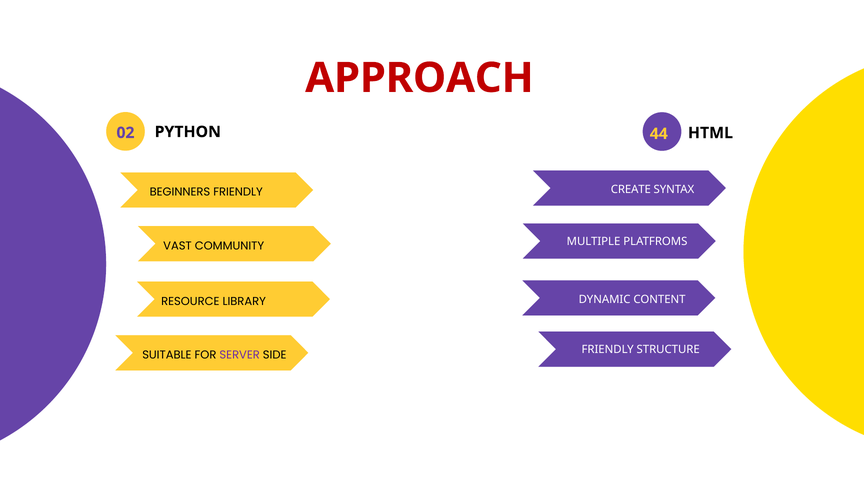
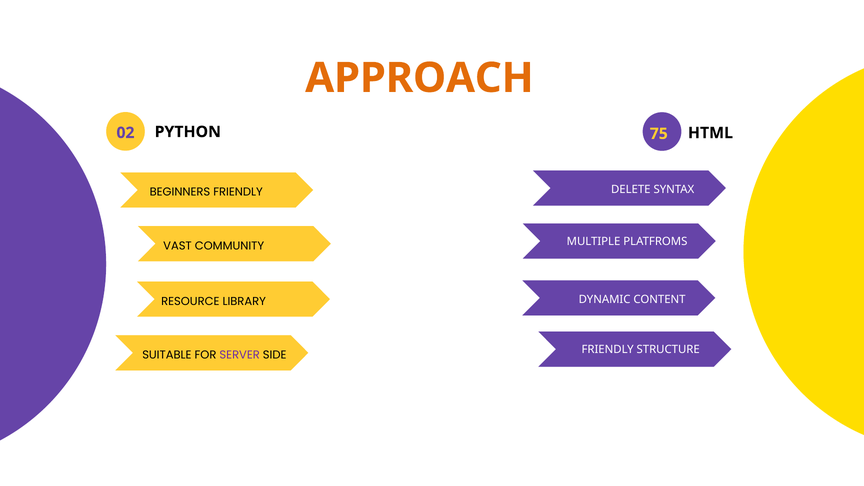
APPROACH colour: red -> orange
44: 44 -> 75
CREATE: CREATE -> DELETE
